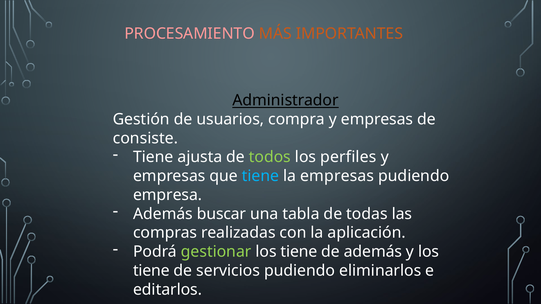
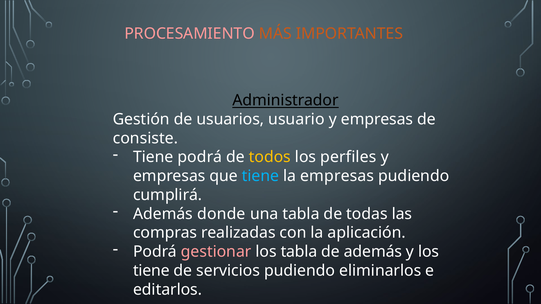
compra: compra -> usuario
Tiene ajusta: ajusta -> podrá
todos colour: light green -> yellow
empresa: empresa -> cumplirá
buscar: buscar -> donde
gestionar colour: light green -> pink
tiene at (299, 252): tiene -> tabla
